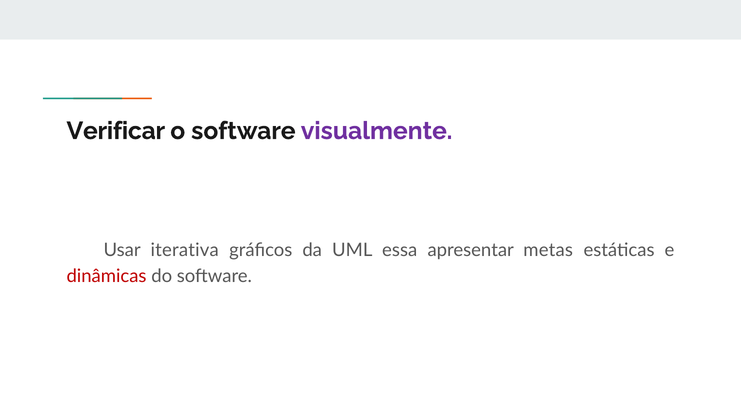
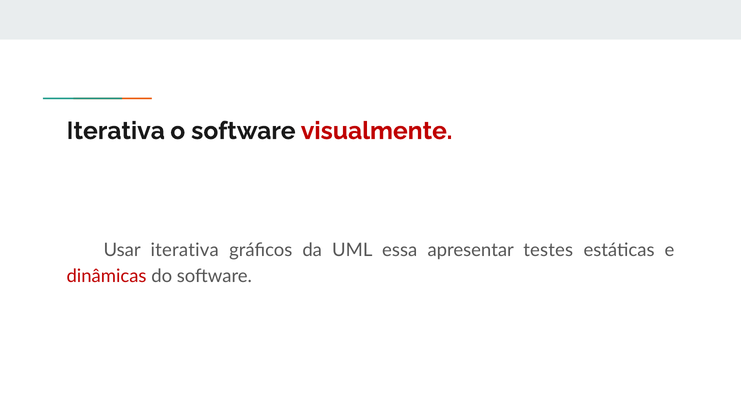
Verificar at (116, 131): Verificar -> Iterativa
visualmente colour: purple -> red
metas: metas -> testes
